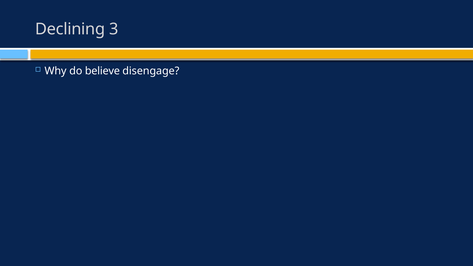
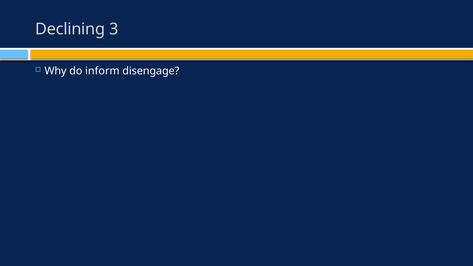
believe: believe -> inform
